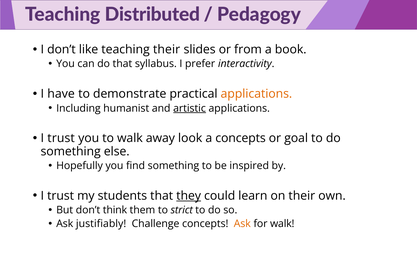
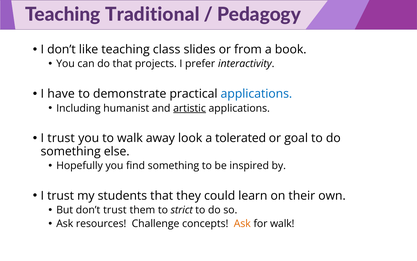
Distributed: Distributed -> Traditional
teaching their: their -> class
syllabus: syllabus -> projects
applications at (256, 94) colour: orange -> blue
a concepts: concepts -> tolerated
they underline: present -> none
don’t think: think -> trust
justifiably: justifiably -> resources
